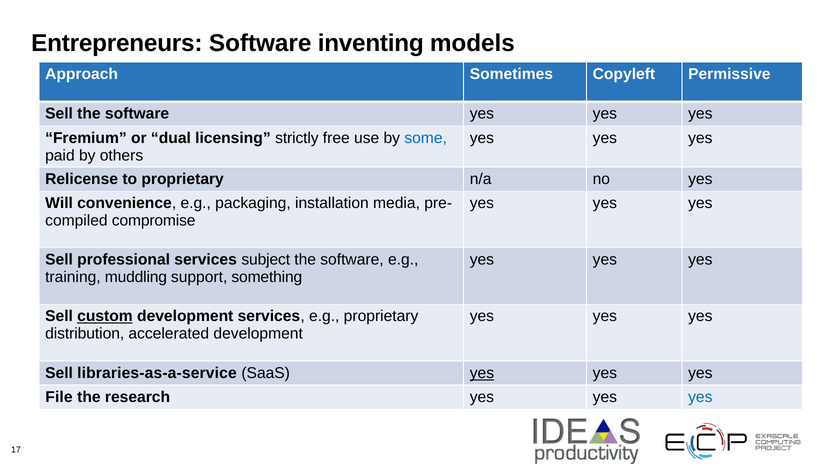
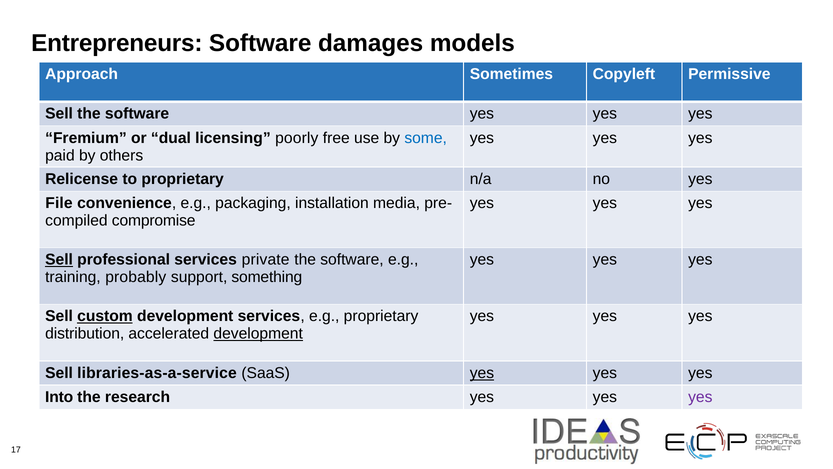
inventing: inventing -> damages
strictly: strictly -> poorly
Will: Will -> File
Sell at (59, 260) underline: none -> present
subject: subject -> private
muddling: muddling -> probably
development at (258, 334) underline: none -> present
File: File -> Into
yes at (700, 397) colour: blue -> purple
